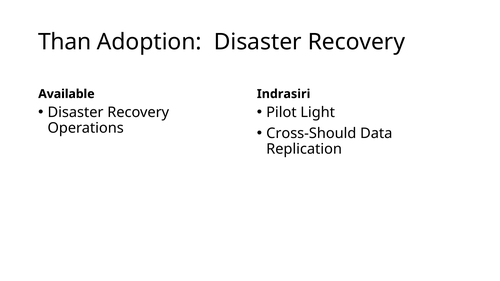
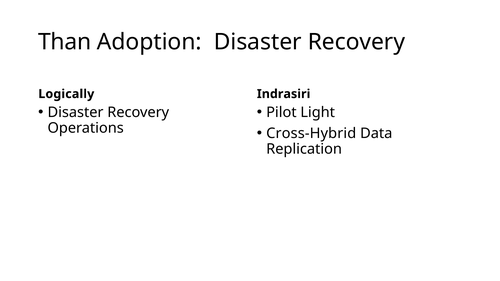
Available: Available -> Logically
Cross-Should: Cross-Should -> Cross-Hybrid
